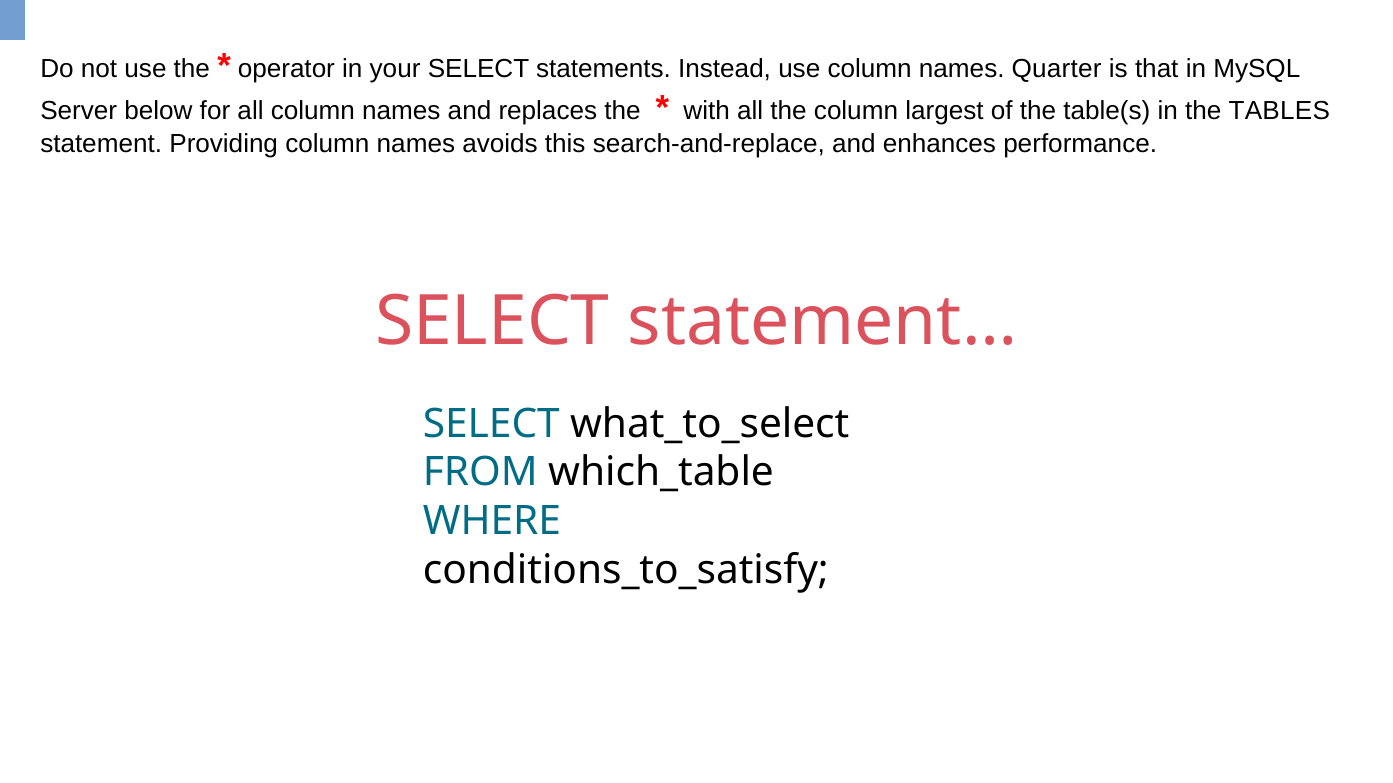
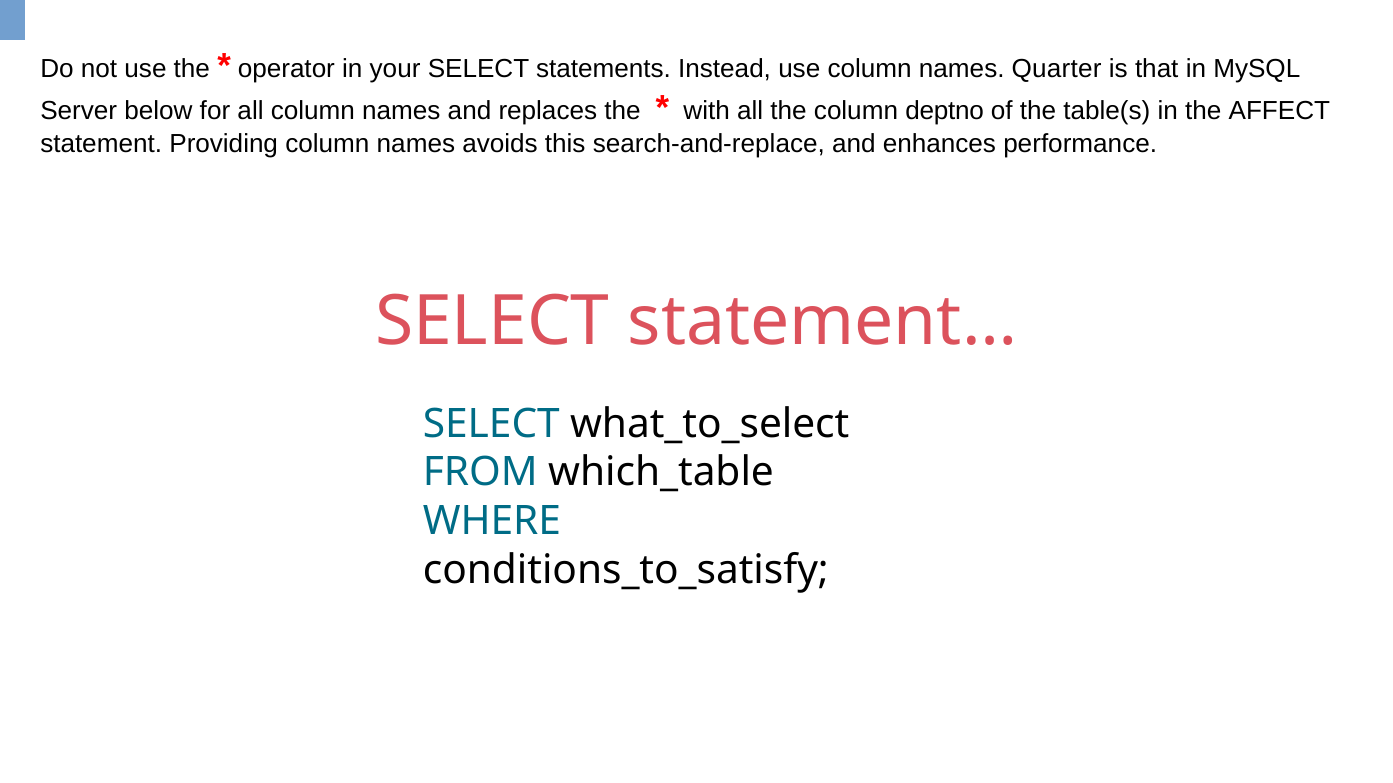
largest: largest -> deptno
TABLES: TABLES -> AFFECT
